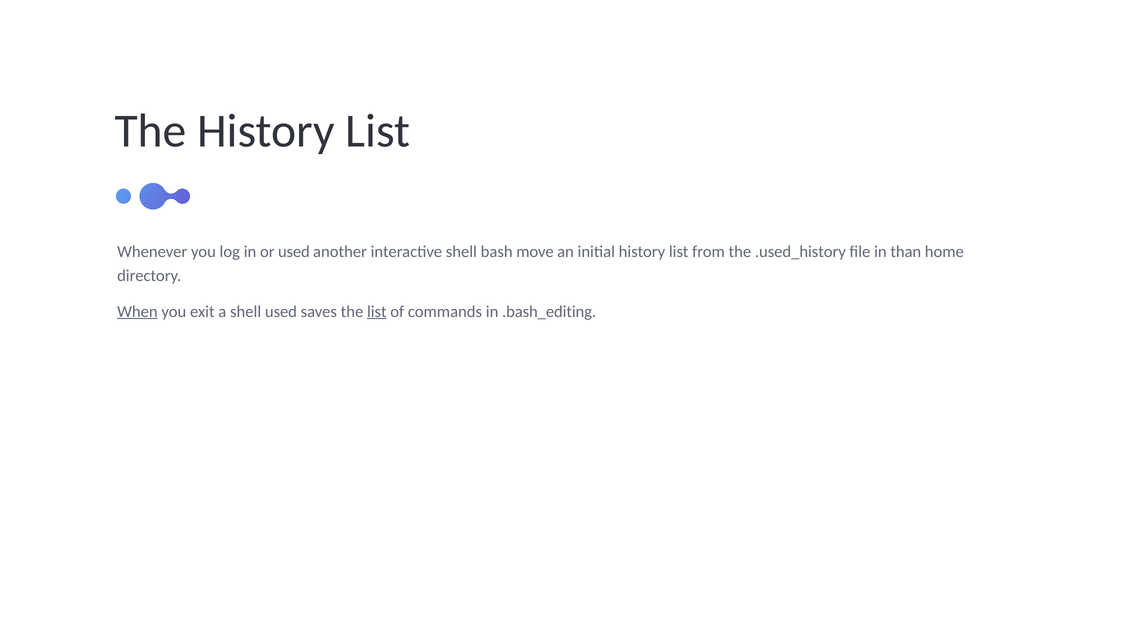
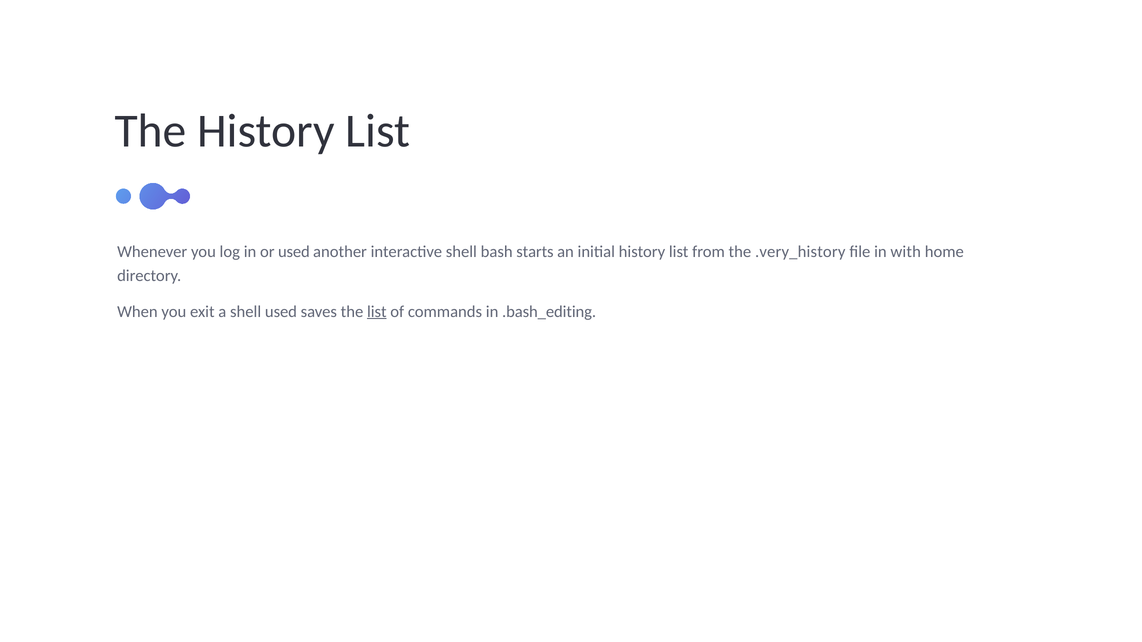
move: move -> starts
.used_history: .used_history -> .very_history
than: than -> with
When underline: present -> none
